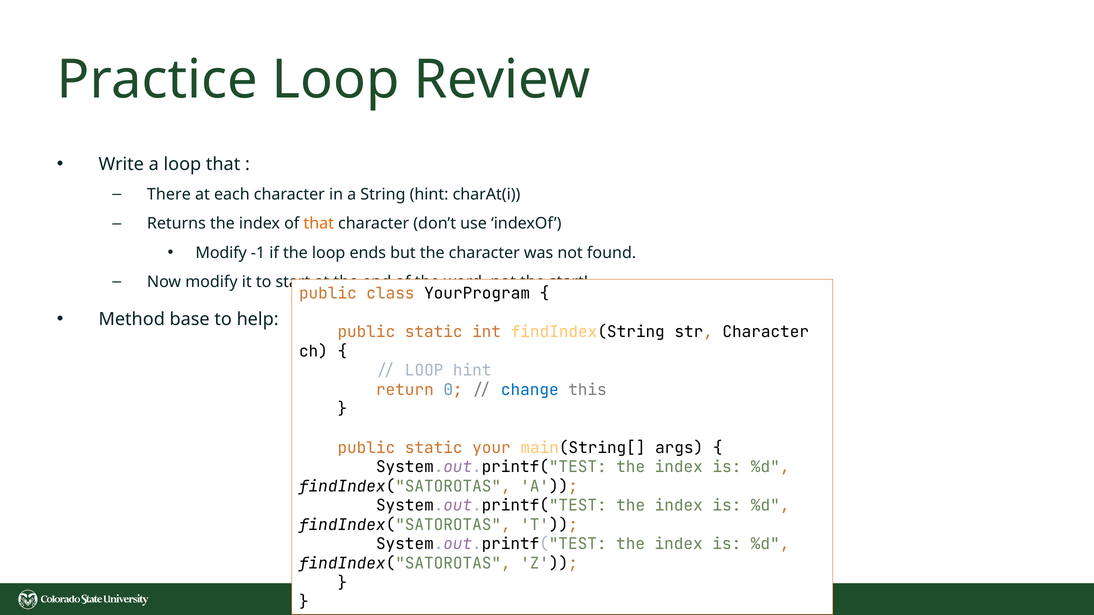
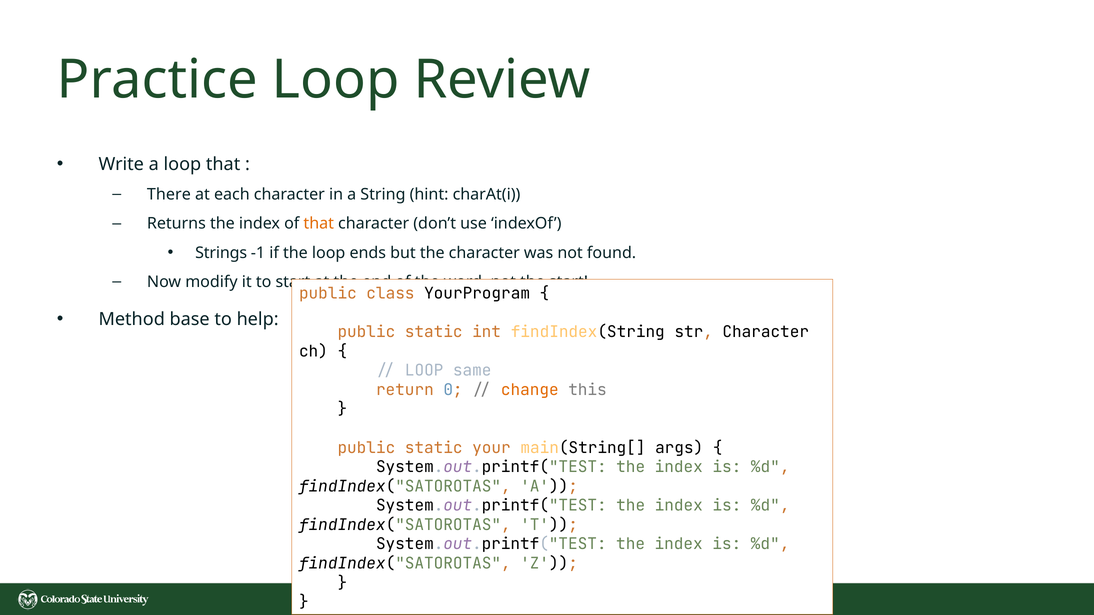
Modify at (221, 253): Modify -> Strings
LOOP hint: hint -> same
change colour: blue -> orange
